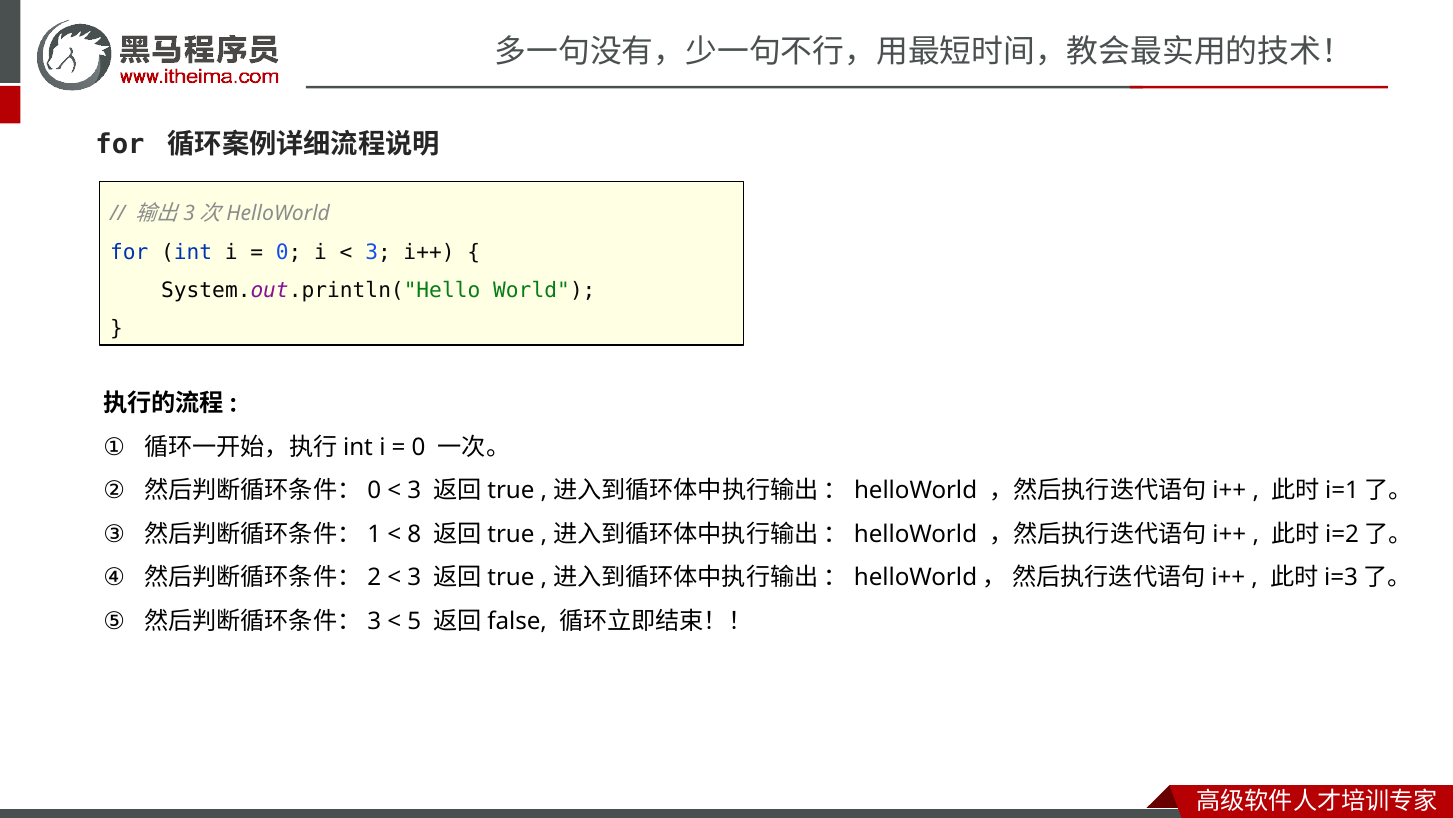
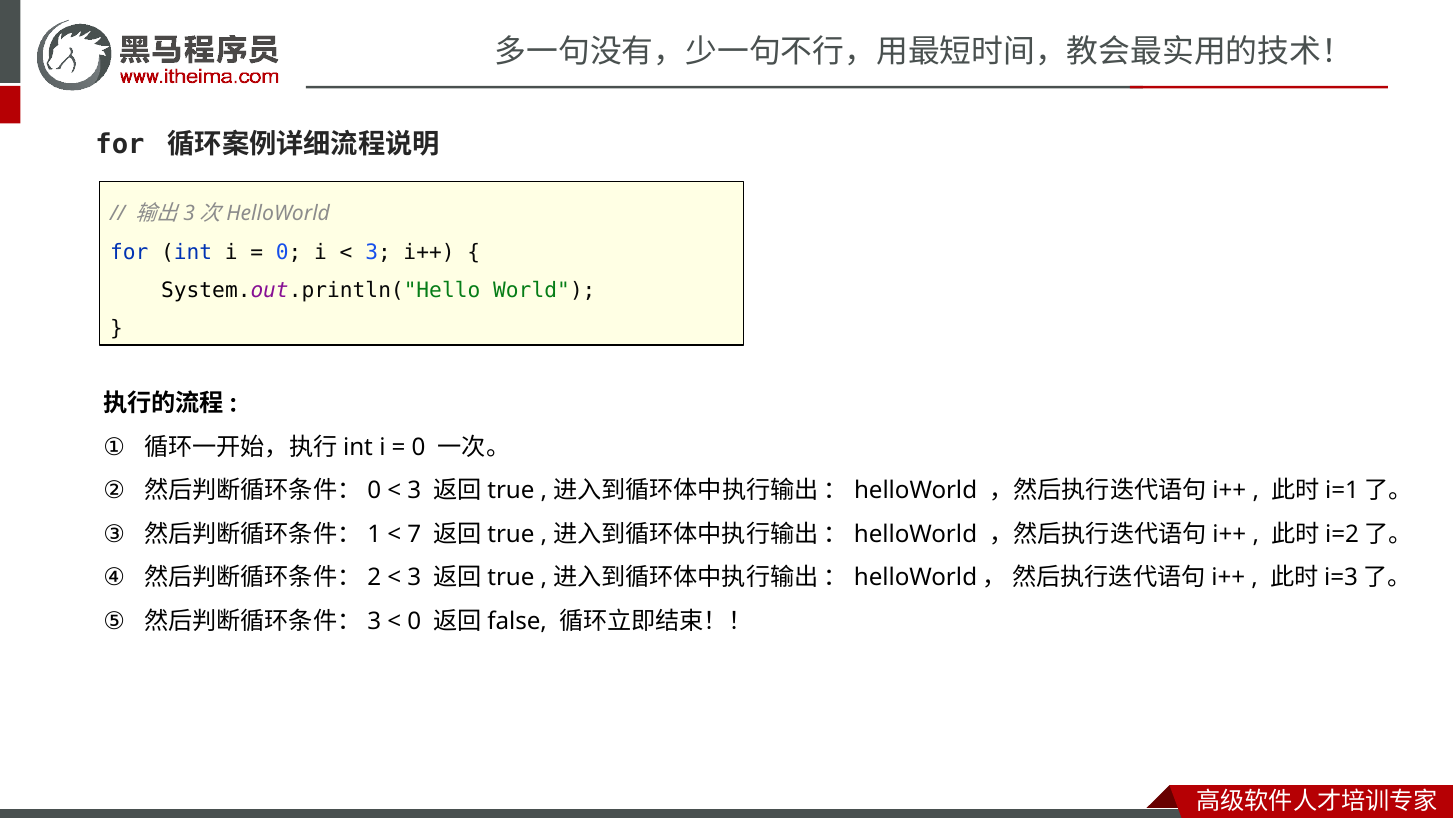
8: 8 -> 7
5 at (414, 621): 5 -> 0
